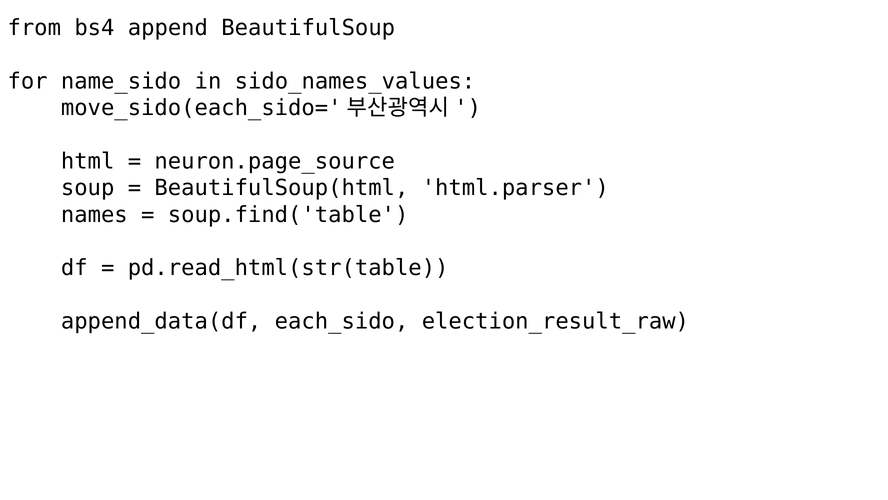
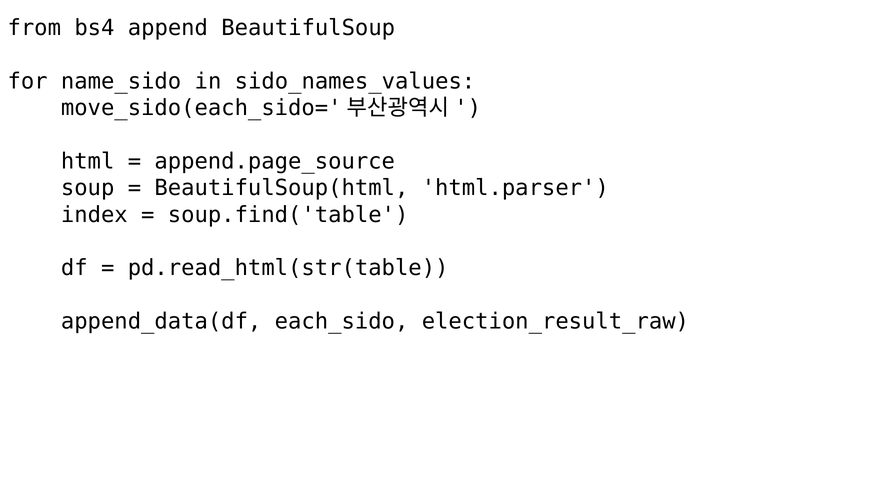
neuron.page_source: neuron.page_source -> append.page_source
names: names -> index
